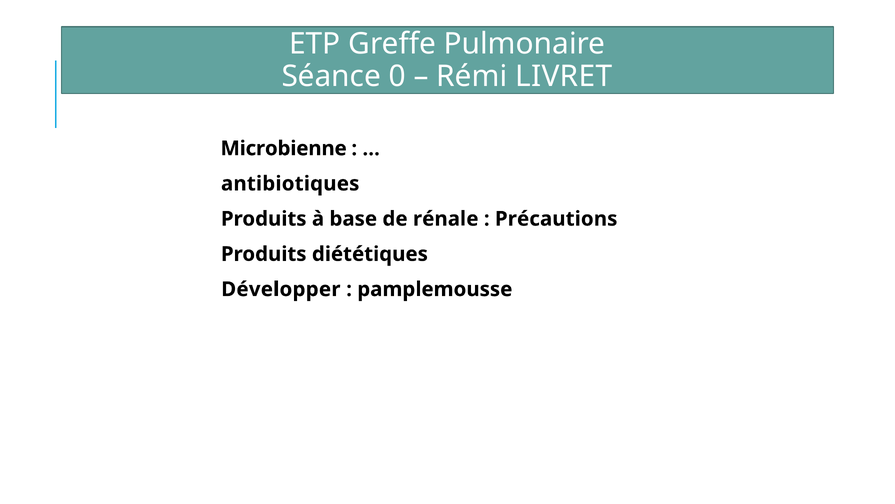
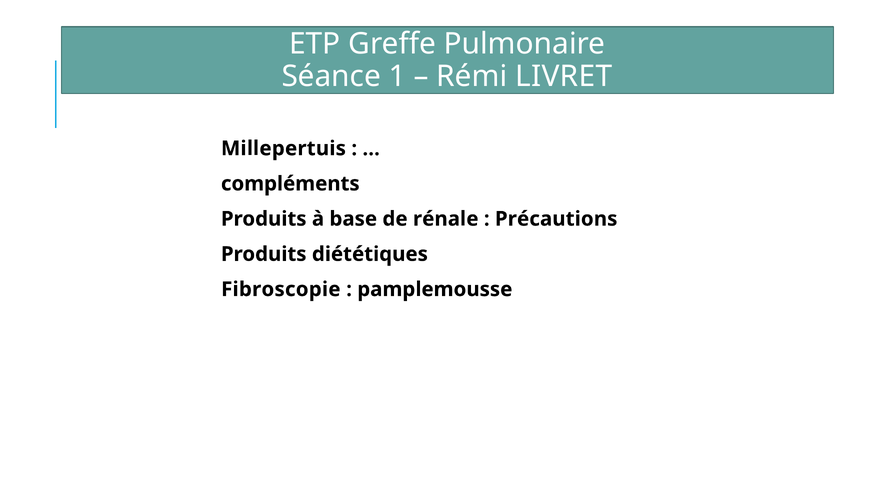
0: 0 -> 1
Microbienne: Microbienne -> Millepertuis
antibiotiques: antibiotiques -> compléments
Développer: Développer -> Fibroscopie
